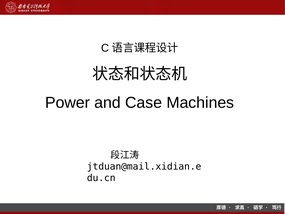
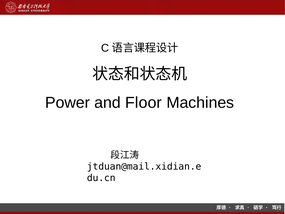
Case: Case -> Floor
